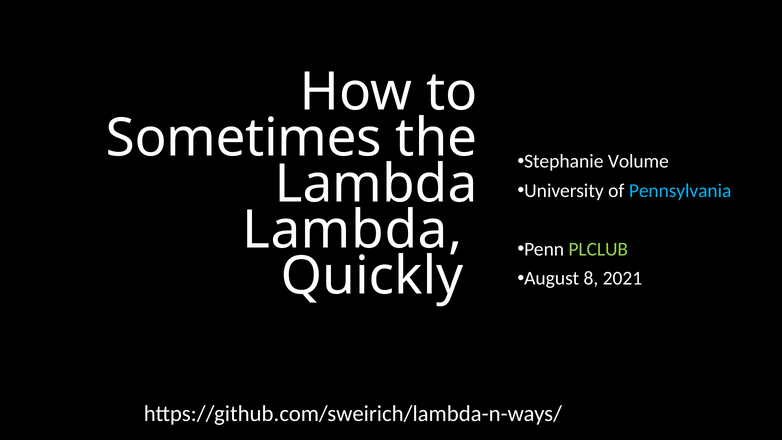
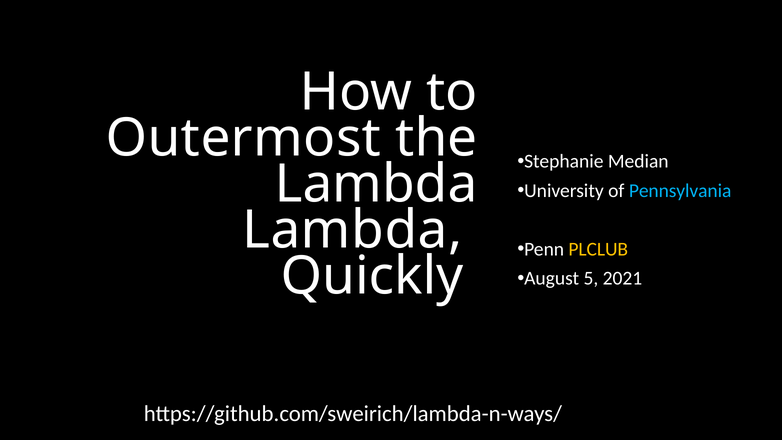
Sometimes: Sometimes -> Outermost
Volume: Volume -> Median
PLCLUB colour: light green -> yellow
8: 8 -> 5
